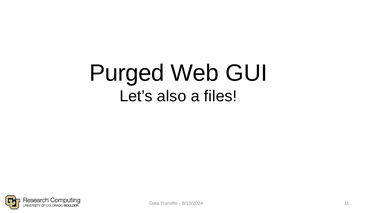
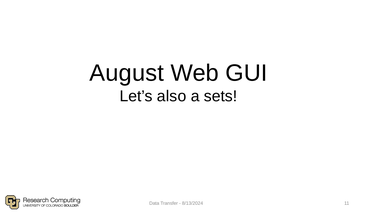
Purged: Purged -> August
files: files -> sets
